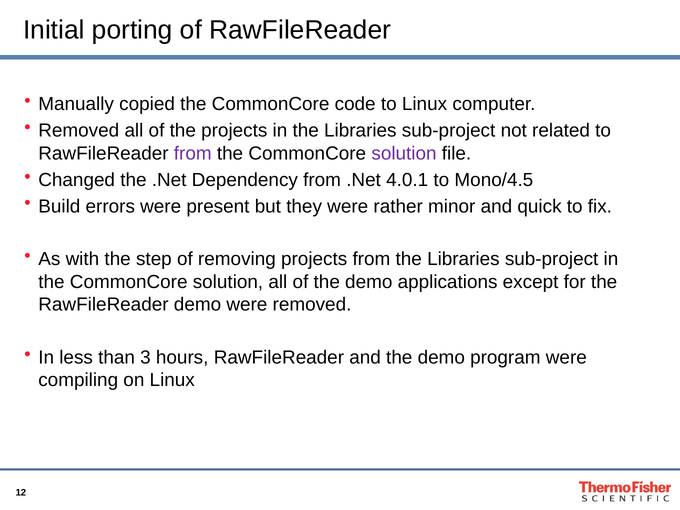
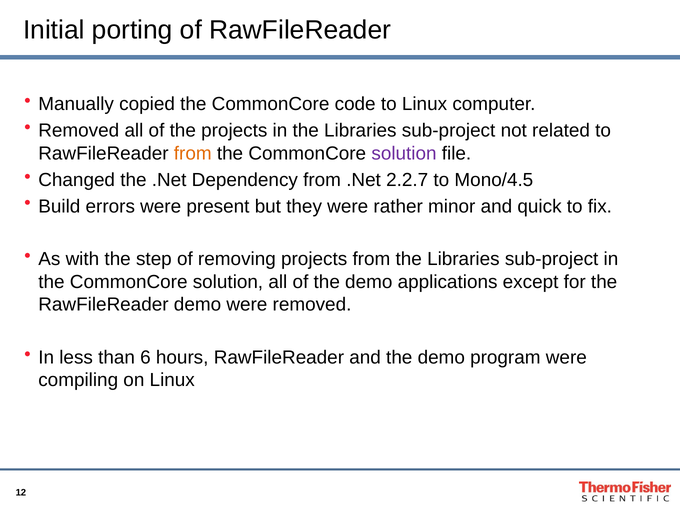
from at (193, 153) colour: purple -> orange
4.0.1: 4.0.1 -> 2.2.7
3: 3 -> 6
